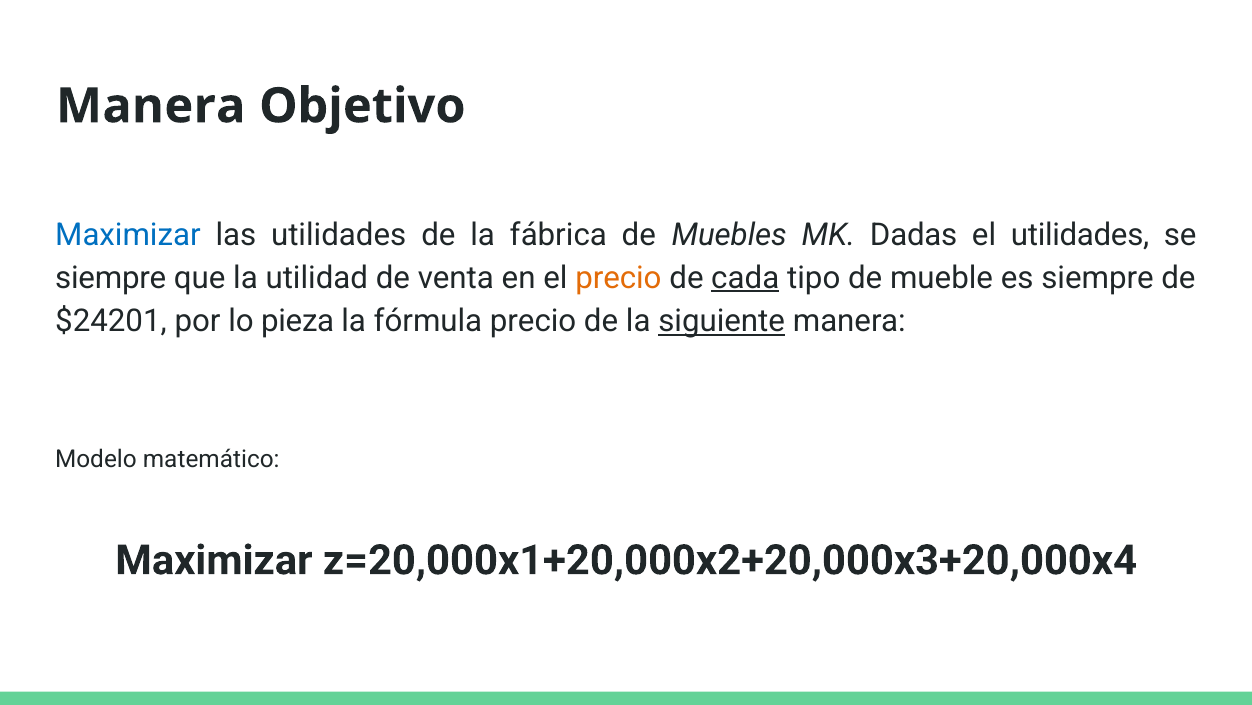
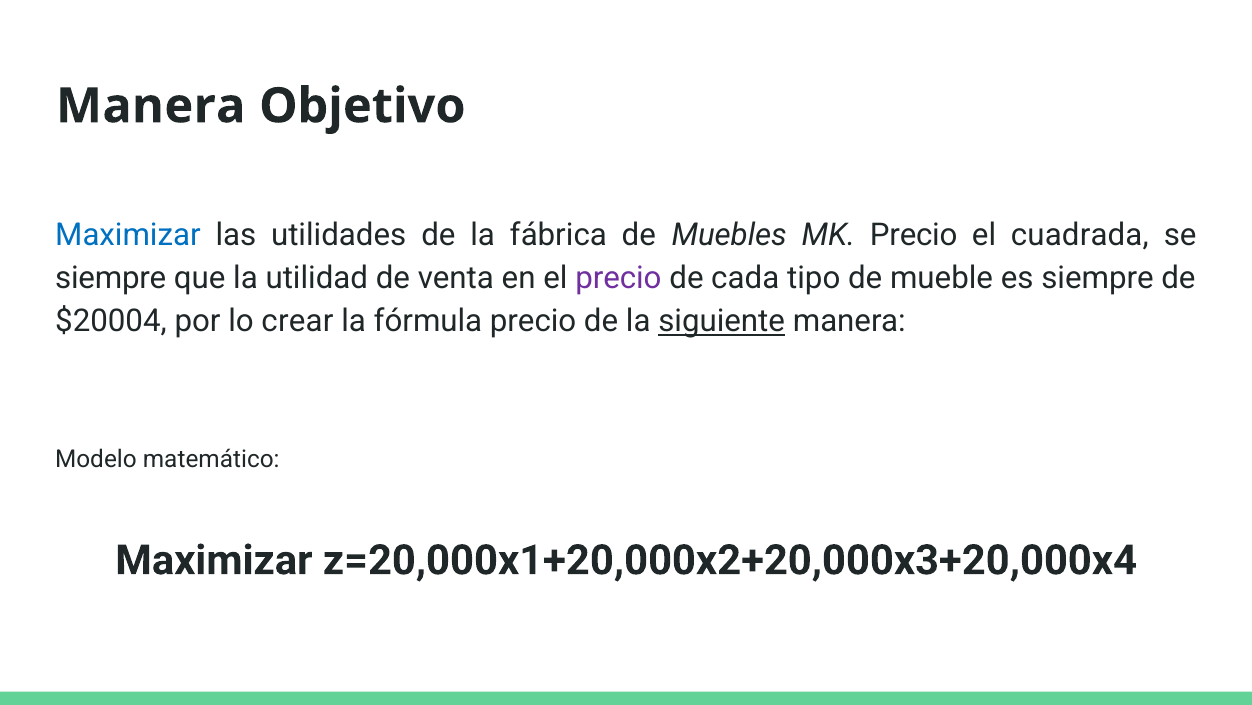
MK Dadas: Dadas -> Precio
el utilidades: utilidades -> cuadrada
precio at (618, 278) colour: orange -> purple
cada underline: present -> none
$24201: $24201 -> $20004
pieza: pieza -> crear
